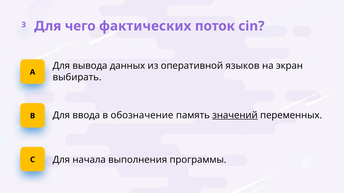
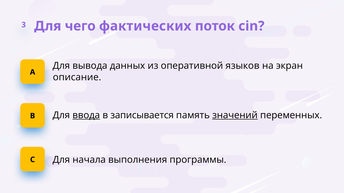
выбирать: выбирать -> описание
ввода underline: none -> present
обозначение: обозначение -> записывается
